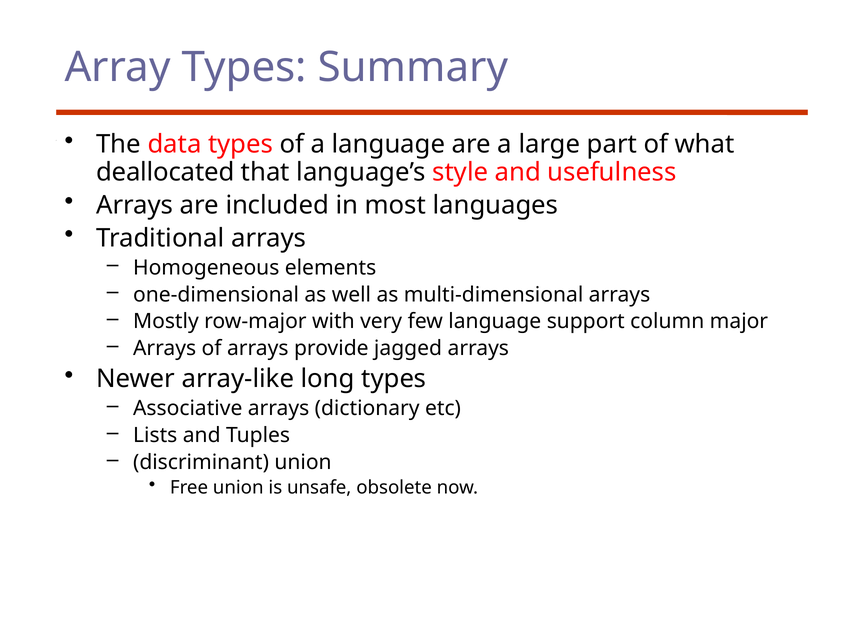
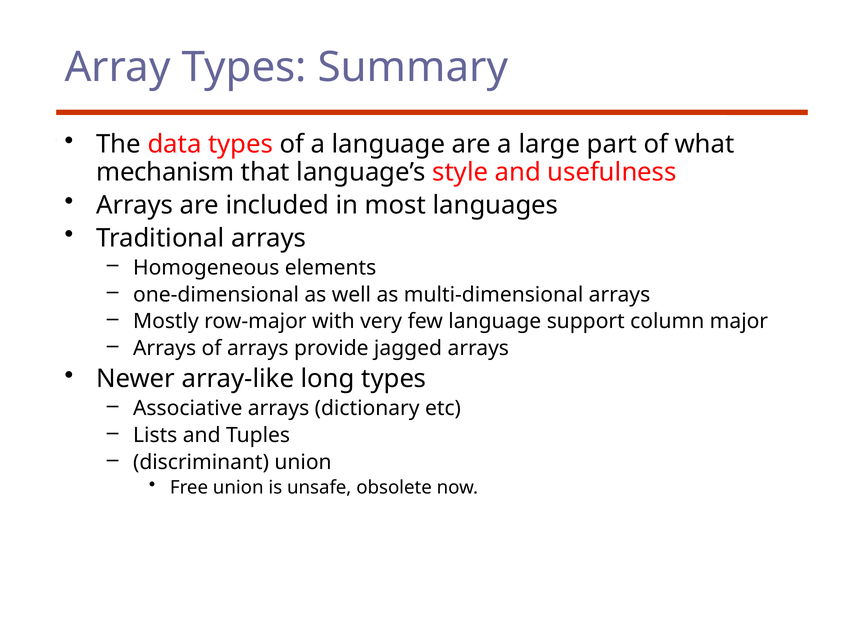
deallocated: deallocated -> mechanism
